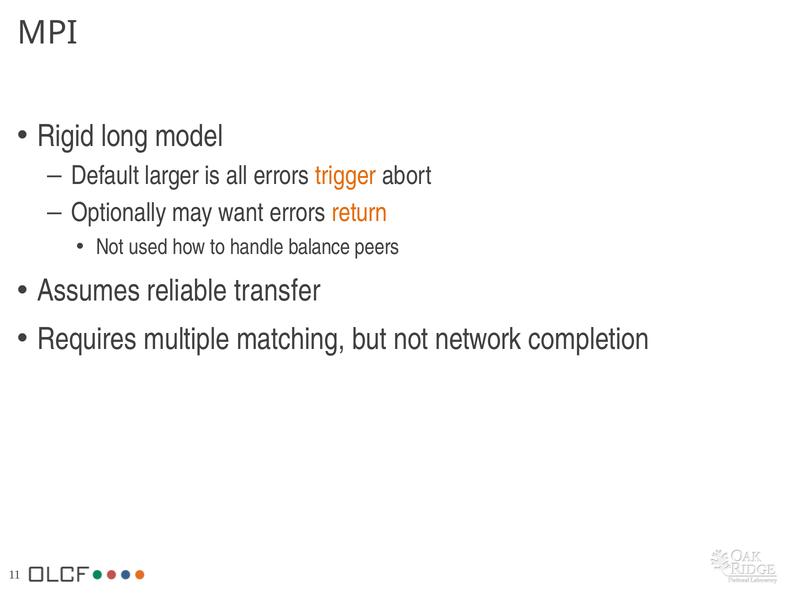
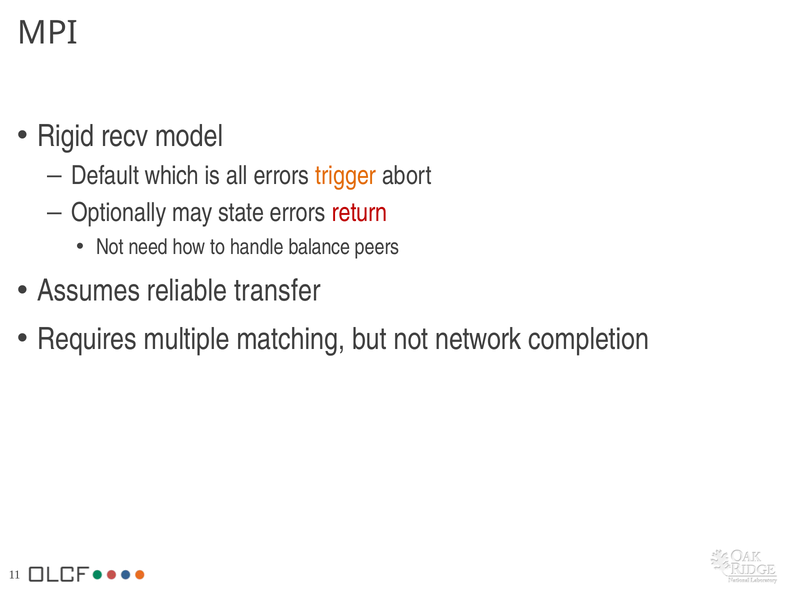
long: long -> recv
larger: larger -> which
want: want -> state
return colour: orange -> red
used: used -> need
